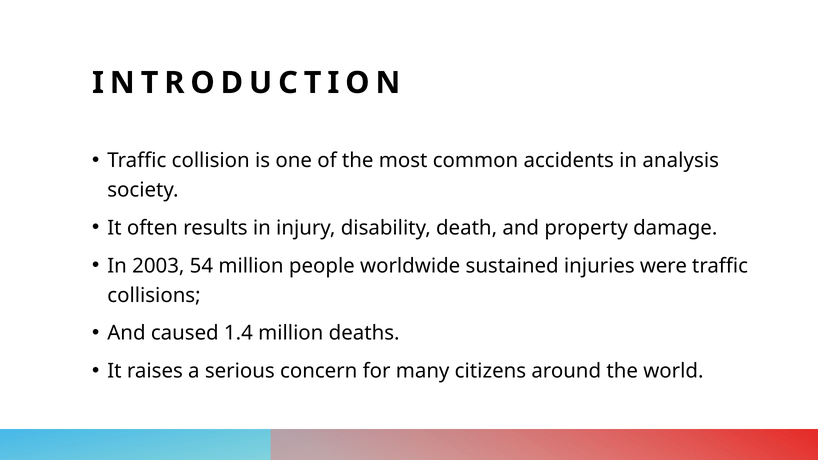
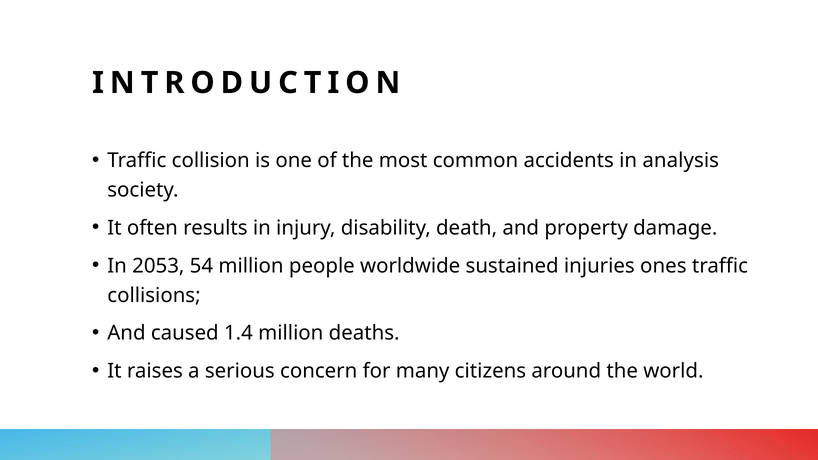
2003: 2003 -> 2053
were: were -> ones
